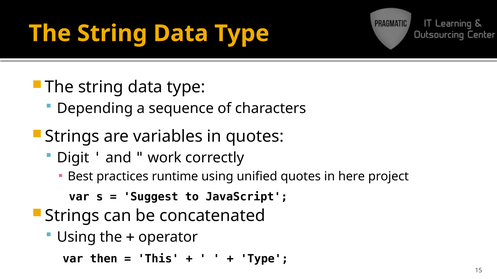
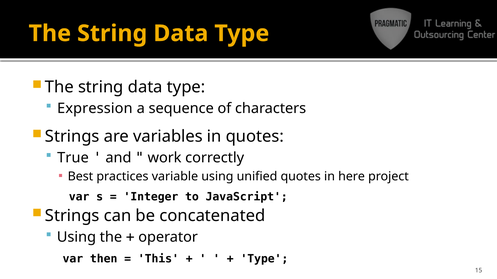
Depending: Depending -> Expression
Digit: Digit -> True
runtime: runtime -> variable
Suggest: Suggest -> Integer
